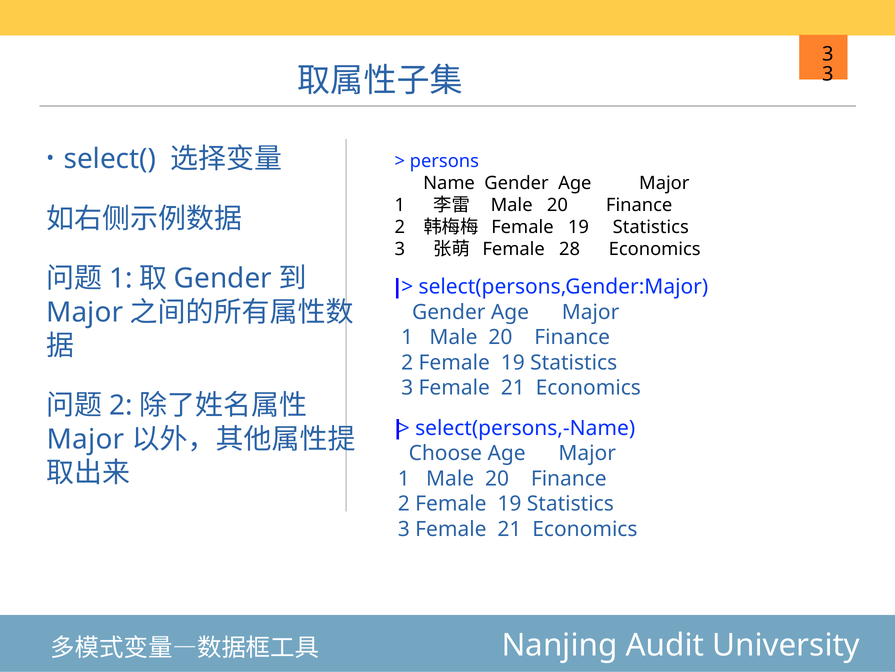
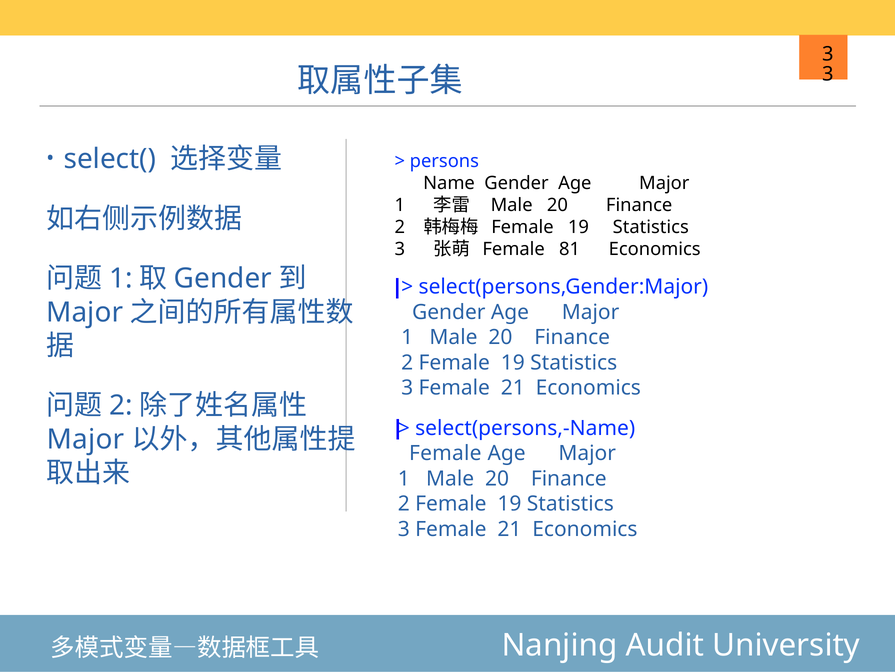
28: 28 -> 81
Choose at (445, 453): Choose -> Female
